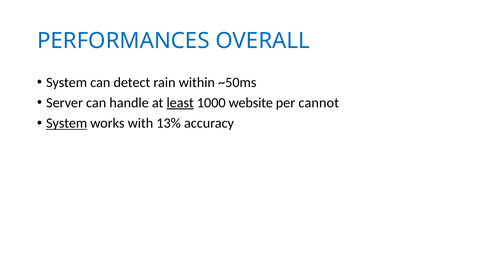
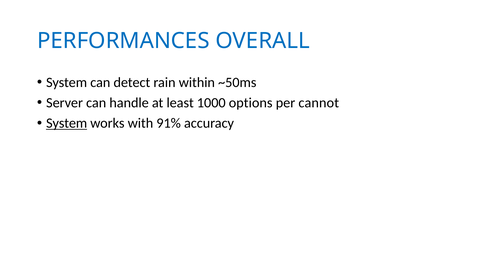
least underline: present -> none
website: website -> options
13%: 13% -> 91%
